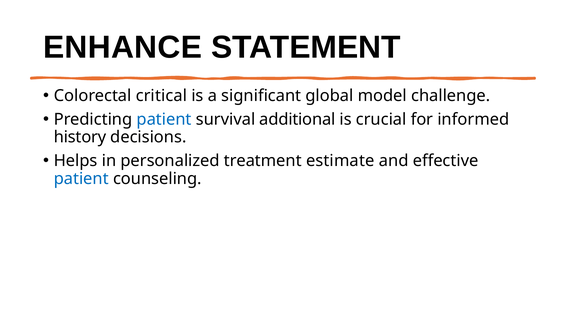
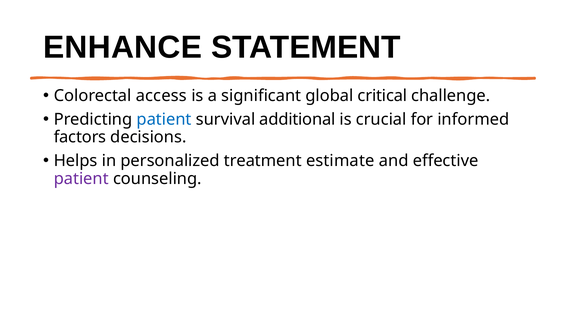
critical: critical -> access
model: model -> critical
history: history -> factors
patient at (81, 179) colour: blue -> purple
